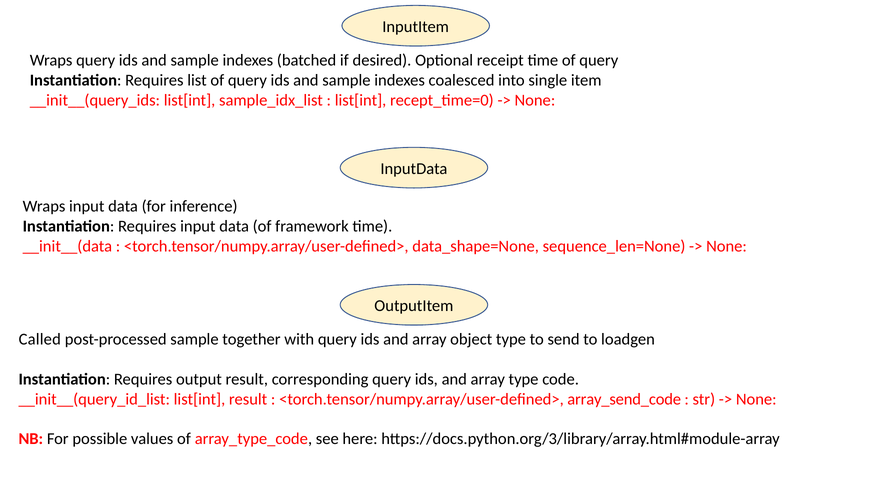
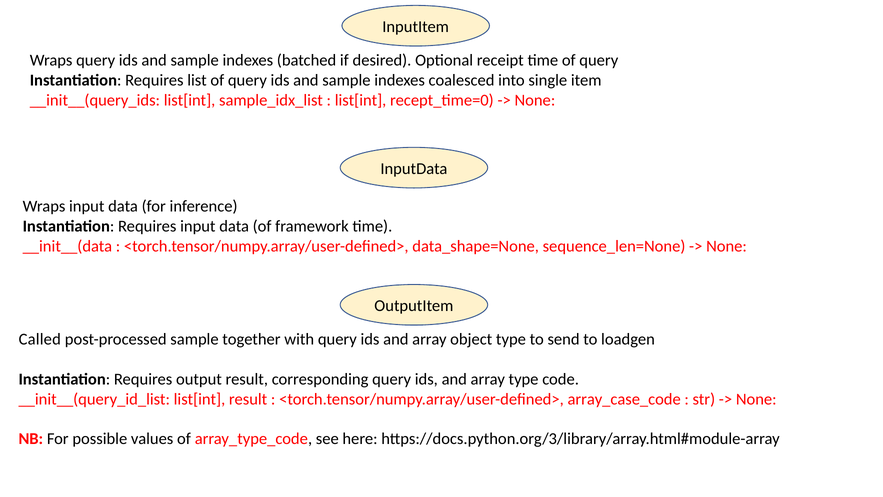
array_send_code: array_send_code -> array_case_code
